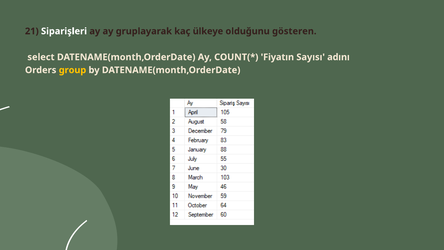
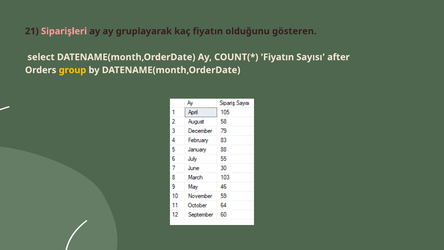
Siparişleri colour: white -> pink
kaç ülkeye: ülkeye -> fiyatın
adını: adını -> after
